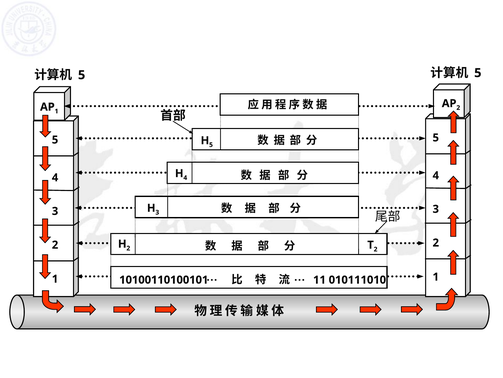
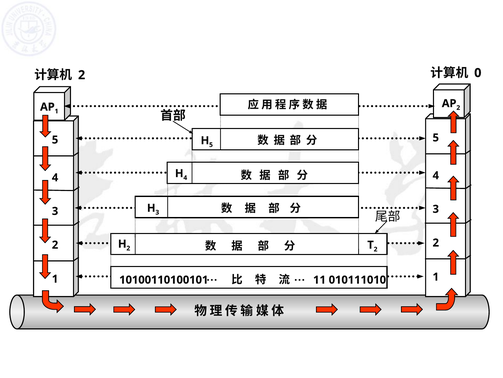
5 at (478, 73): 5 -> 0
5 at (82, 75): 5 -> 2
